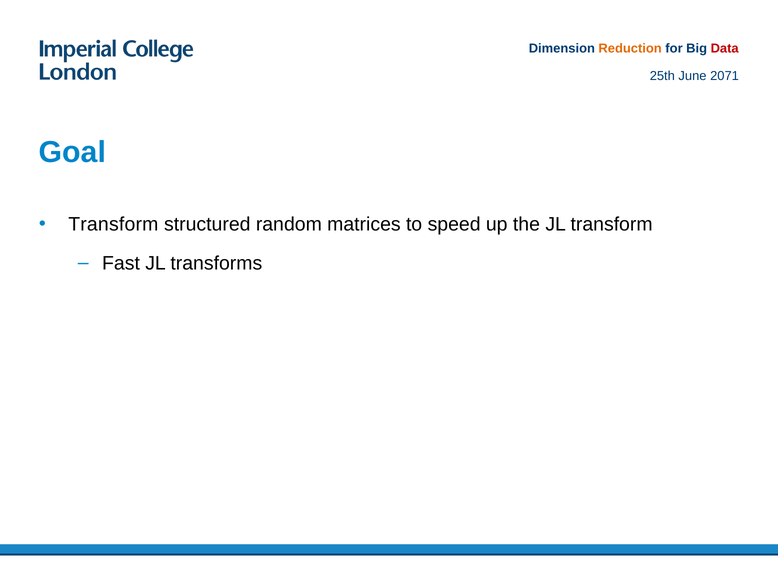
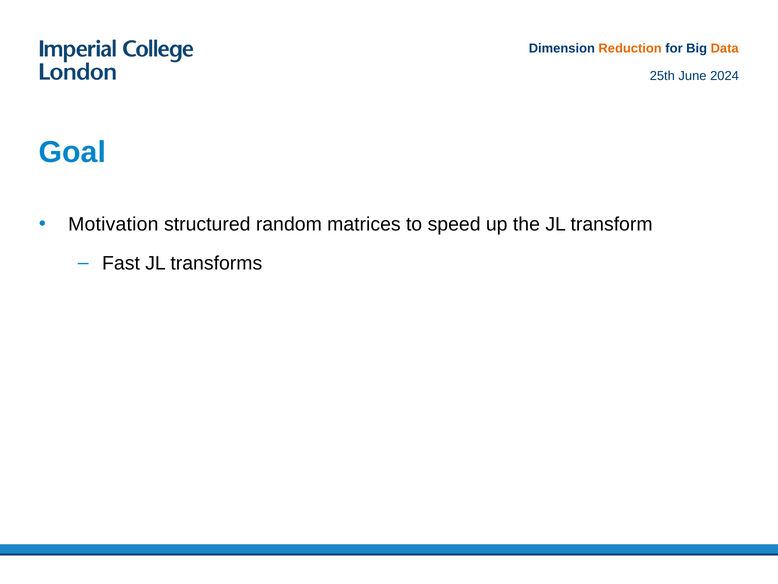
Data colour: red -> orange
2071: 2071 -> 2024
Transform at (113, 224): Transform -> Motivation
